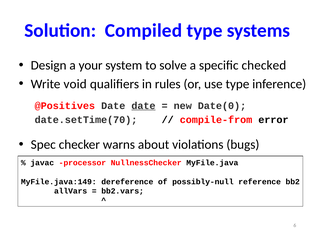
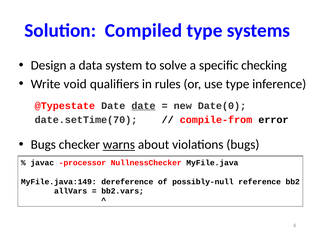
your: your -> data
checked: checked -> checking
@Positives: @Positives -> @Typestate
Spec at (43, 145): Spec -> Bugs
warns underline: none -> present
